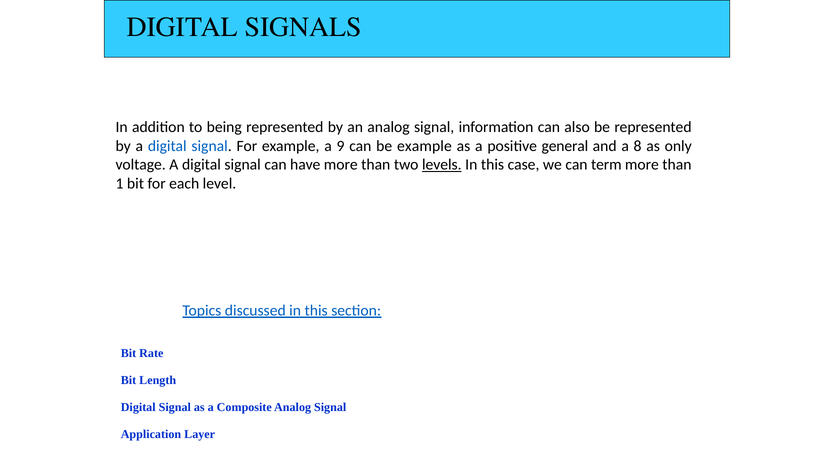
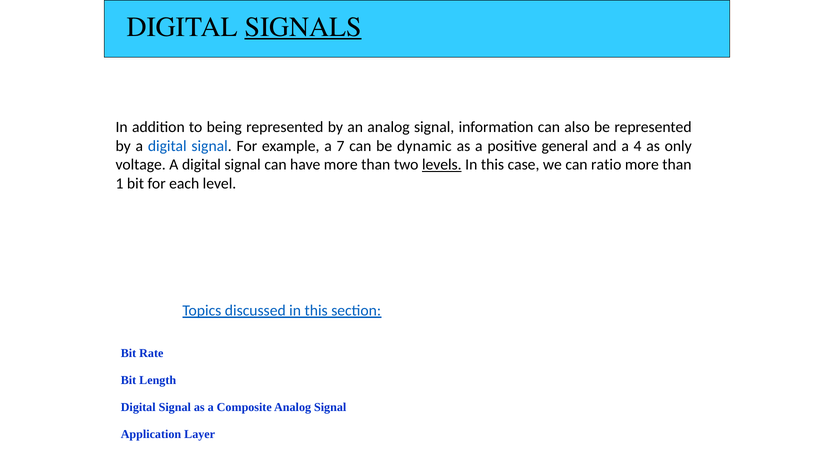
SIGNALS underline: none -> present
9: 9 -> 7
be example: example -> dynamic
8: 8 -> 4
term: term -> ratio
